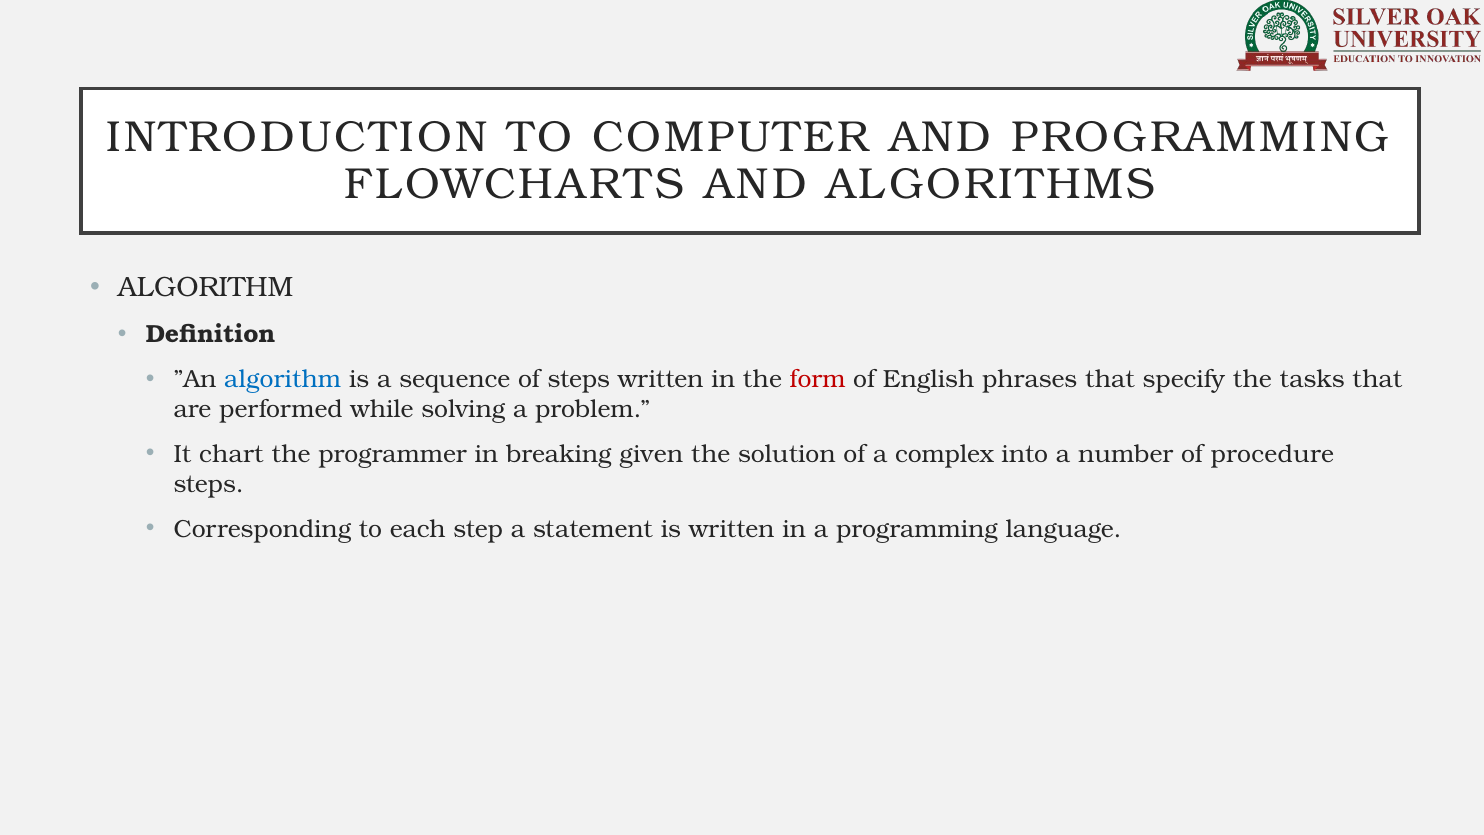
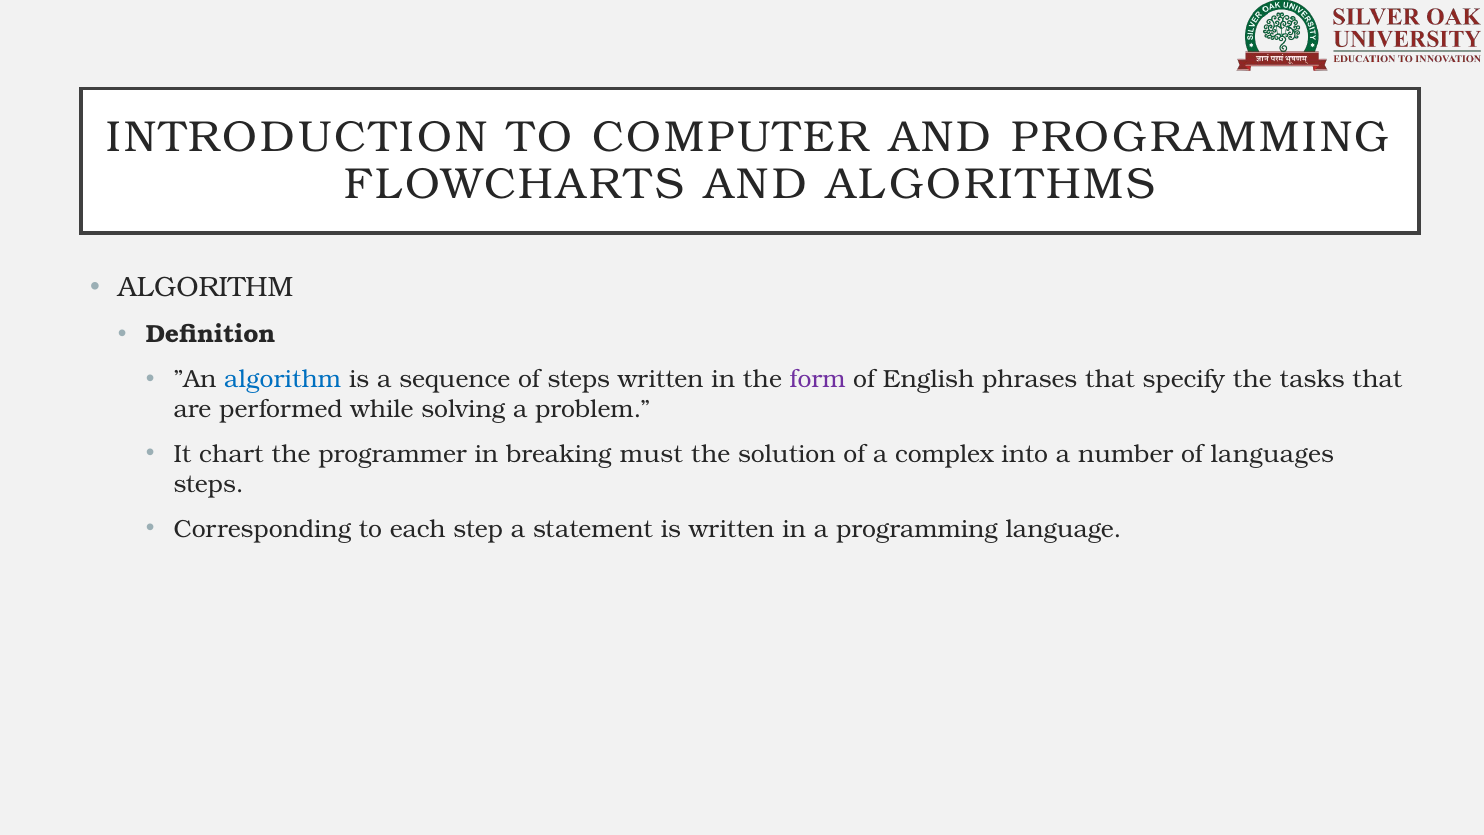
form colour: red -> purple
given: given -> must
procedure: procedure -> languages
